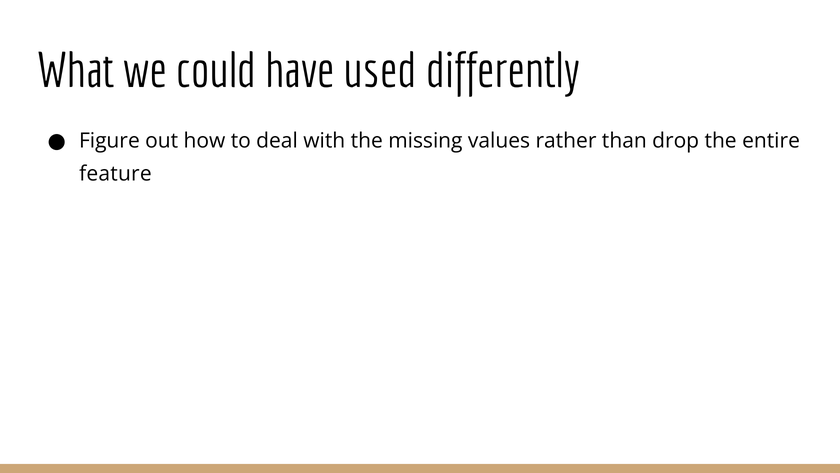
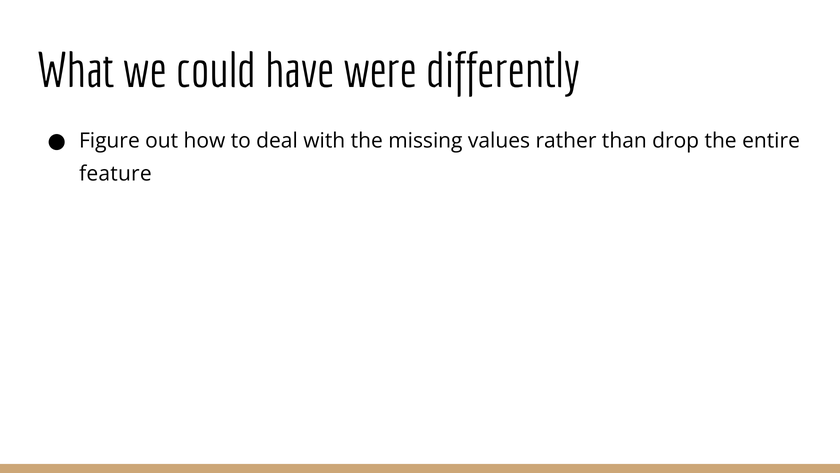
used: used -> were
